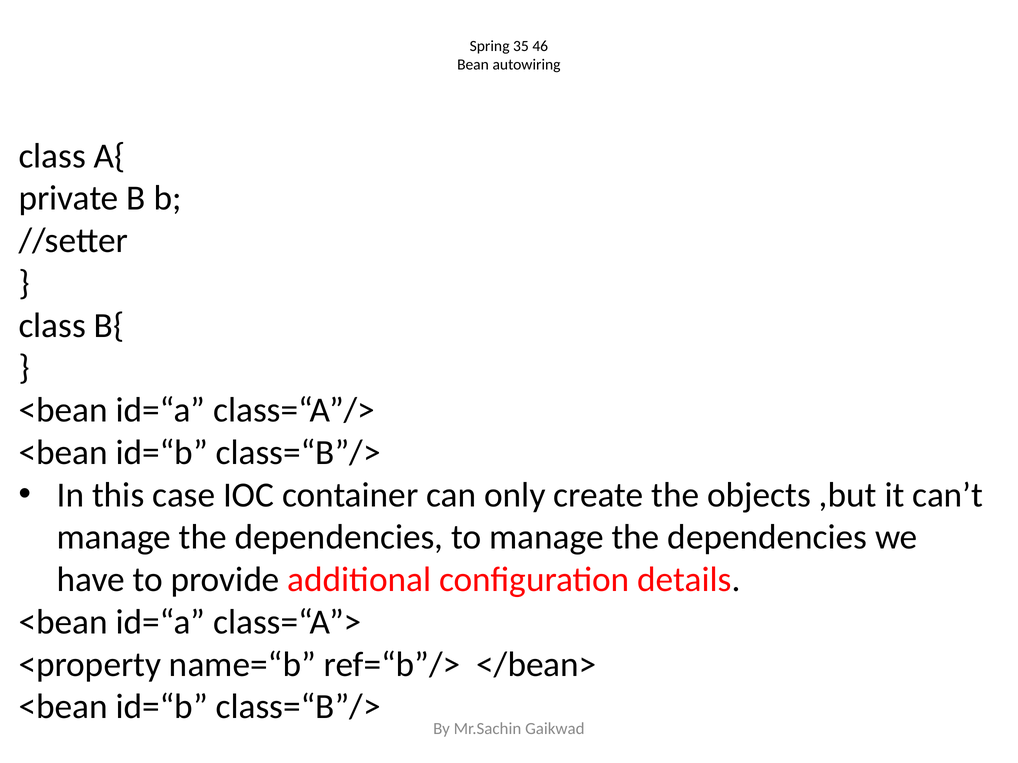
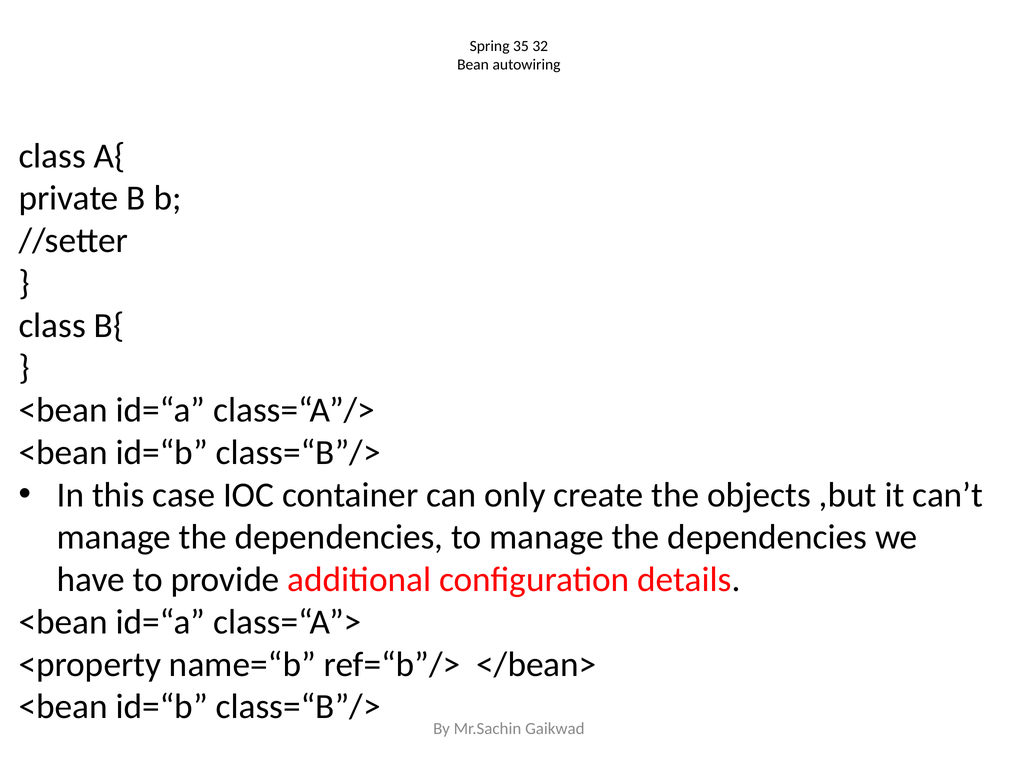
46: 46 -> 32
